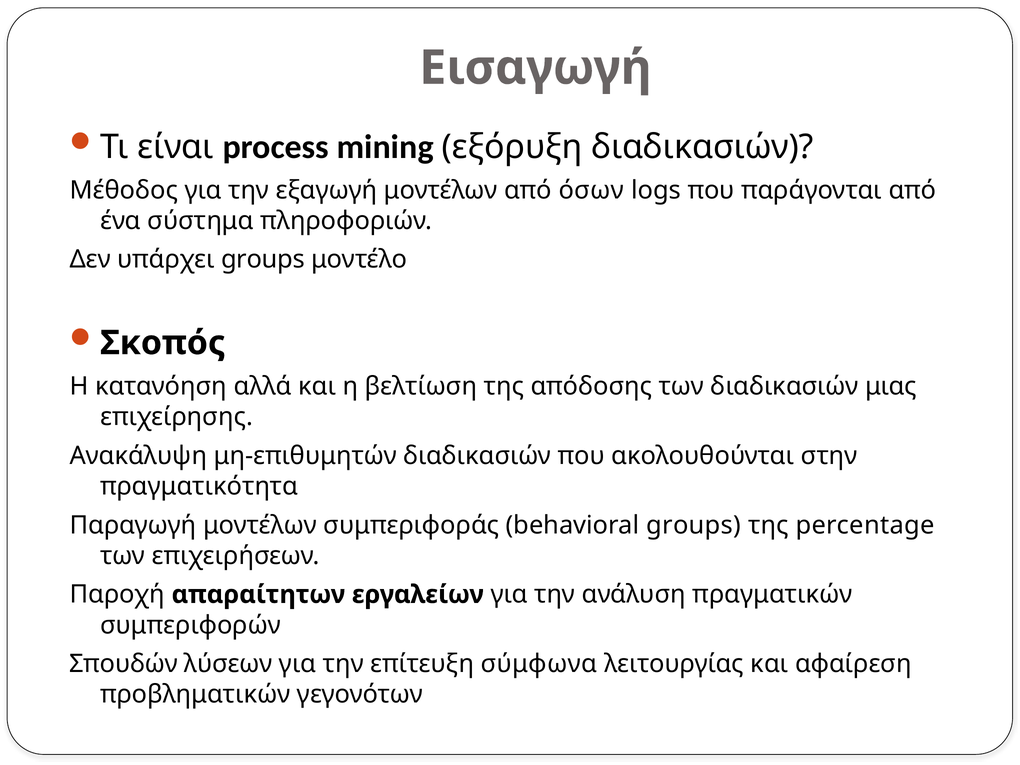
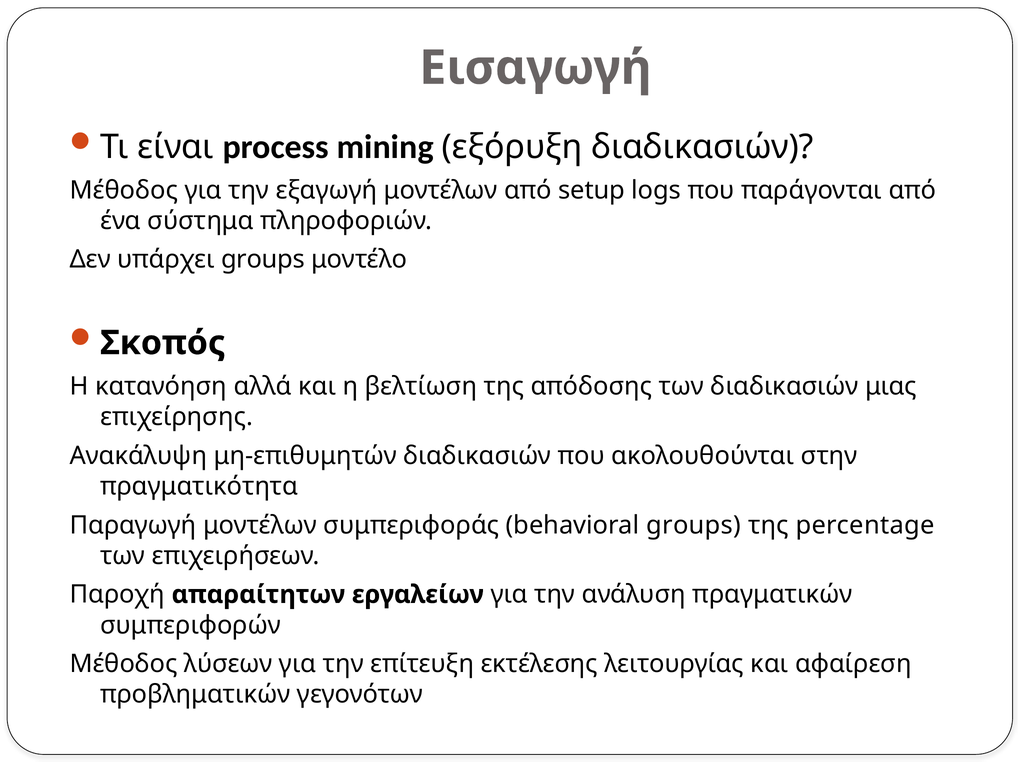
όσων: όσων -> setup
Σπουδών at (124, 664): Σπουδών -> Μέθοδος
σύμφωνα: σύμφωνα -> εκτέλεσης
